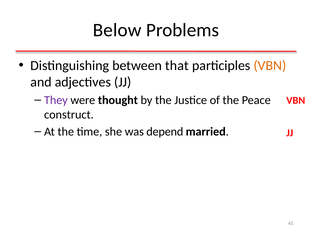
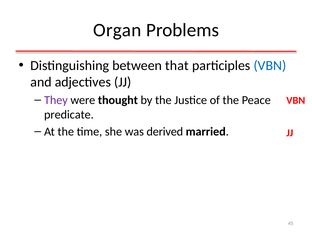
Below: Below -> Organ
VBN at (270, 65) colour: orange -> blue
construct: construct -> predicate
depend: depend -> derived
